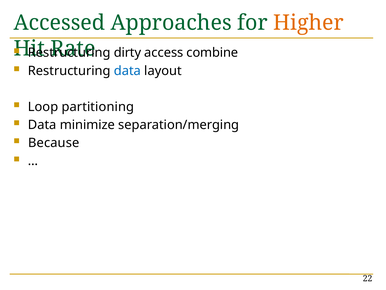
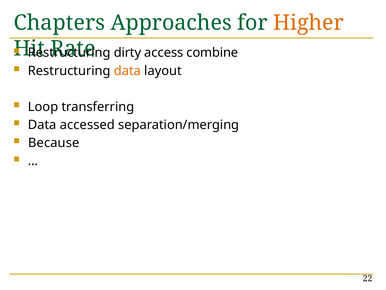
Accessed: Accessed -> Chapters
data at (127, 71) colour: blue -> orange
partitioning: partitioning -> transferring
minimize: minimize -> accessed
